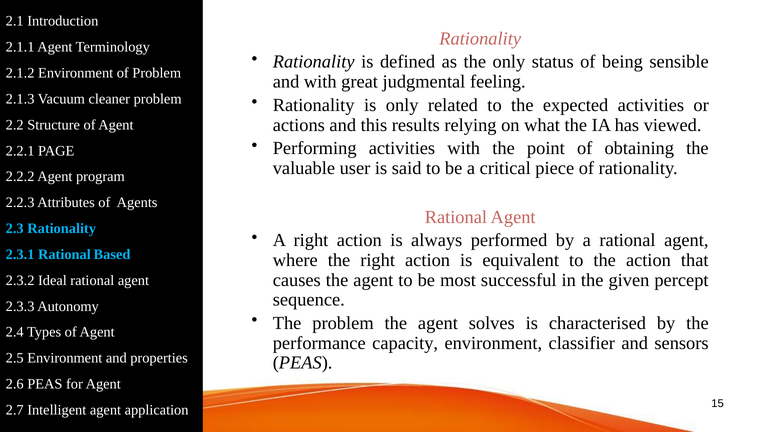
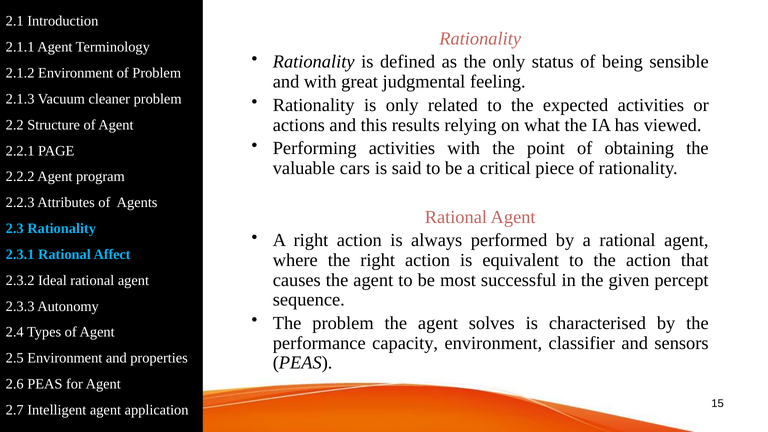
user: user -> cars
Based: Based -> Affect
